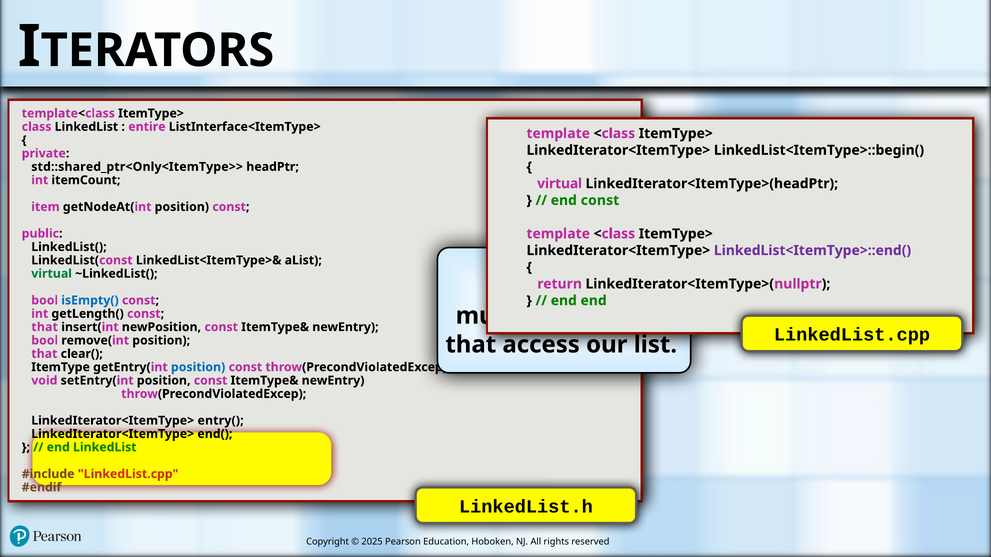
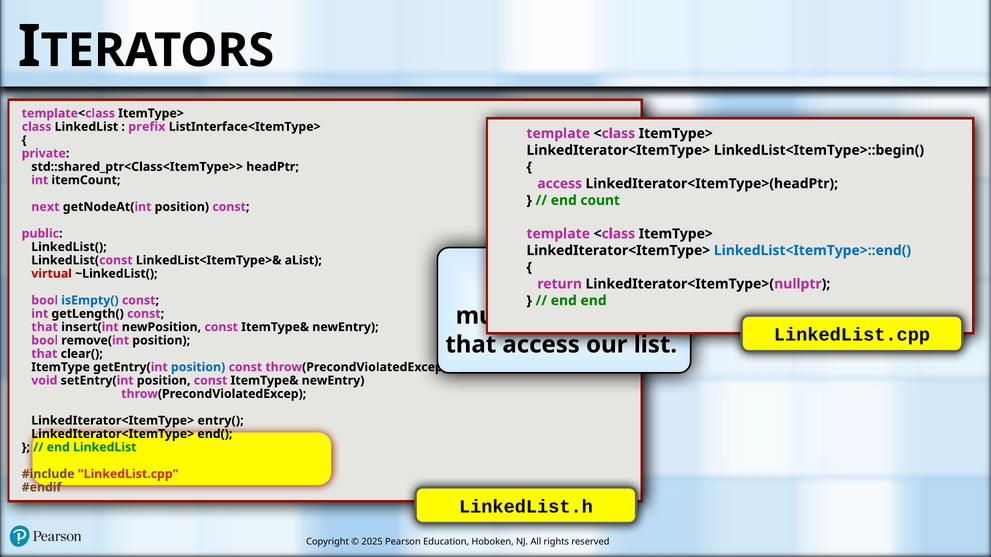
entire: entire -> prefix
std::shared_ptr<Only<ItemType>>: std::shared_ptr<Only<ItemType>> -> std::shared_ptr<Class<ItemType>>
virtual at (560, 184): virtual -> access
end const: const -> count
item: item -> next
LinkedList<ItemType>::end( colour: purple -> blue
virtual at (52, 274) colour: green -> red
